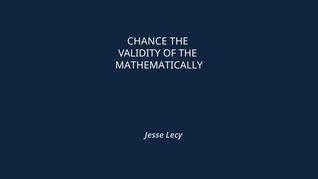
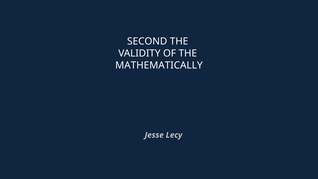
CHANCE: CHANCE -> SECOND
